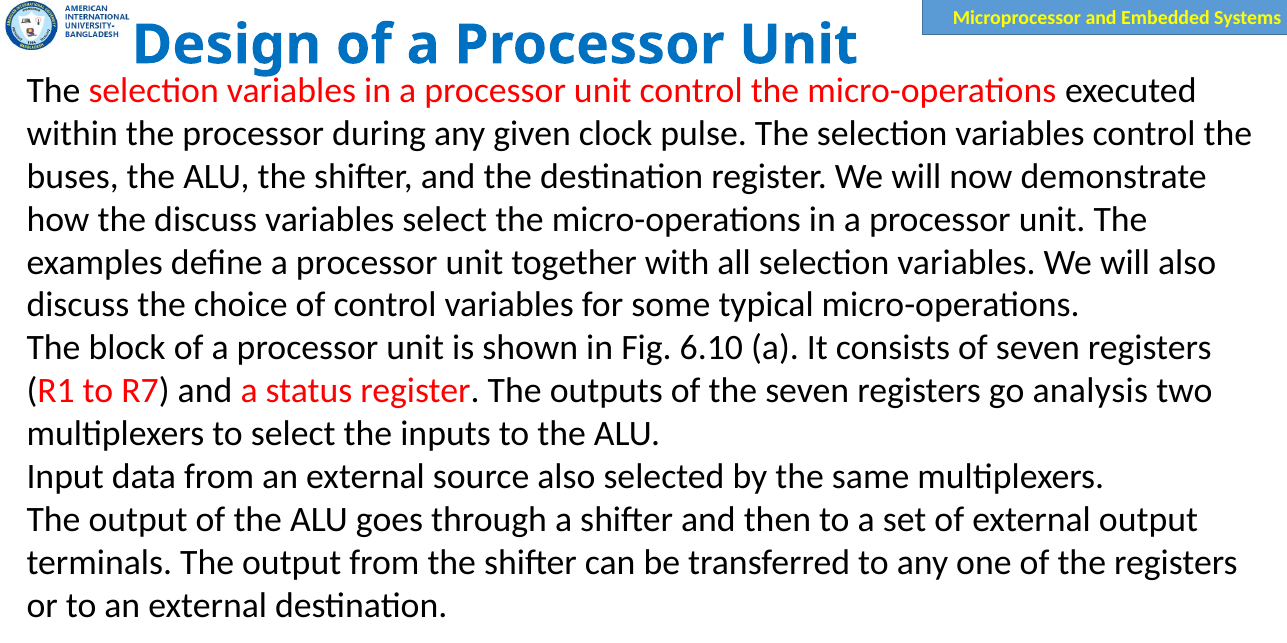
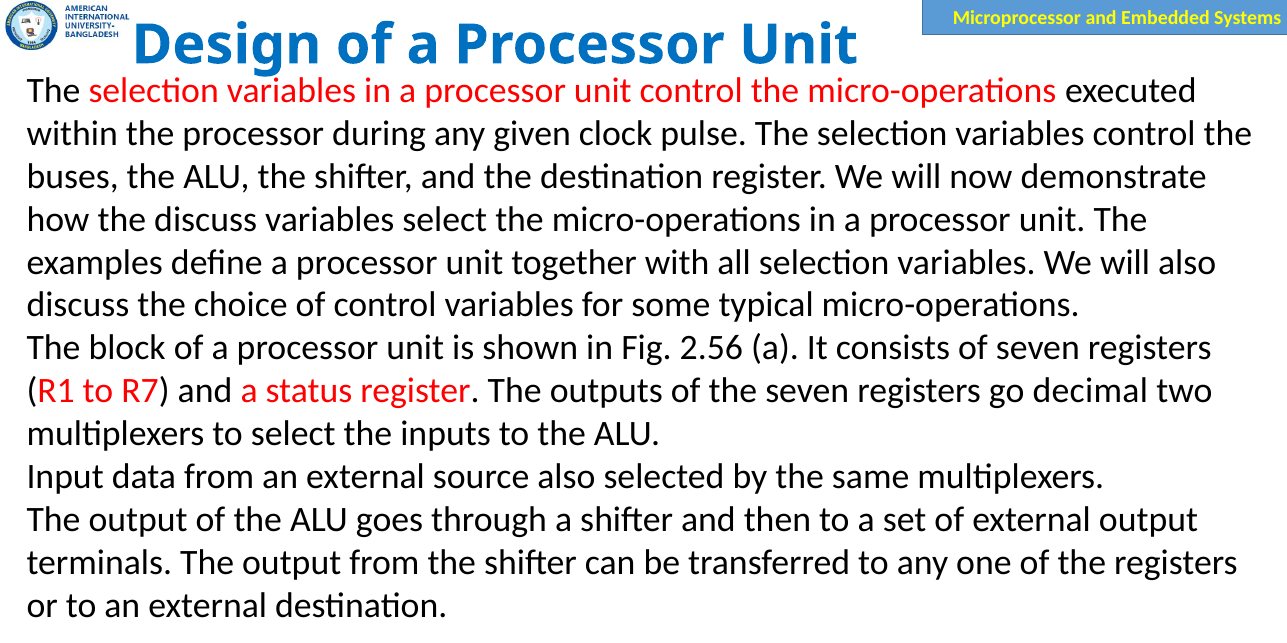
6.10: 6.10 -> 2.56
analysis: analysis -> decimal
